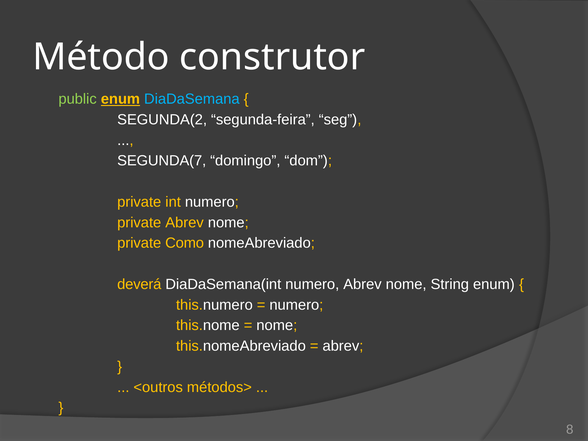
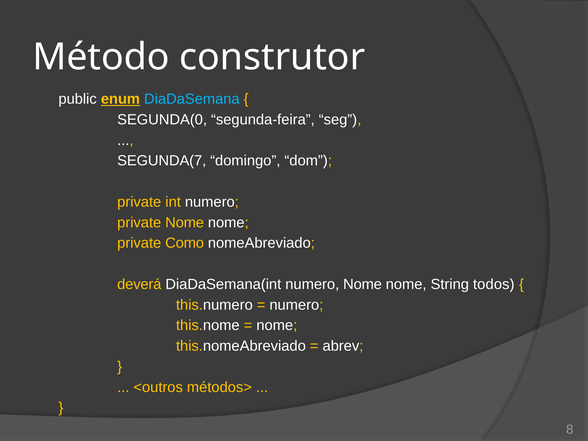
public colour: light green -> white
SEGUNDA(2: SEGUNDA(2 -> SEGUNDA(0
private Abrev: Abrev -> Nome
numero Abrev: Abrev -> Nome
String enum: enum -> todos
